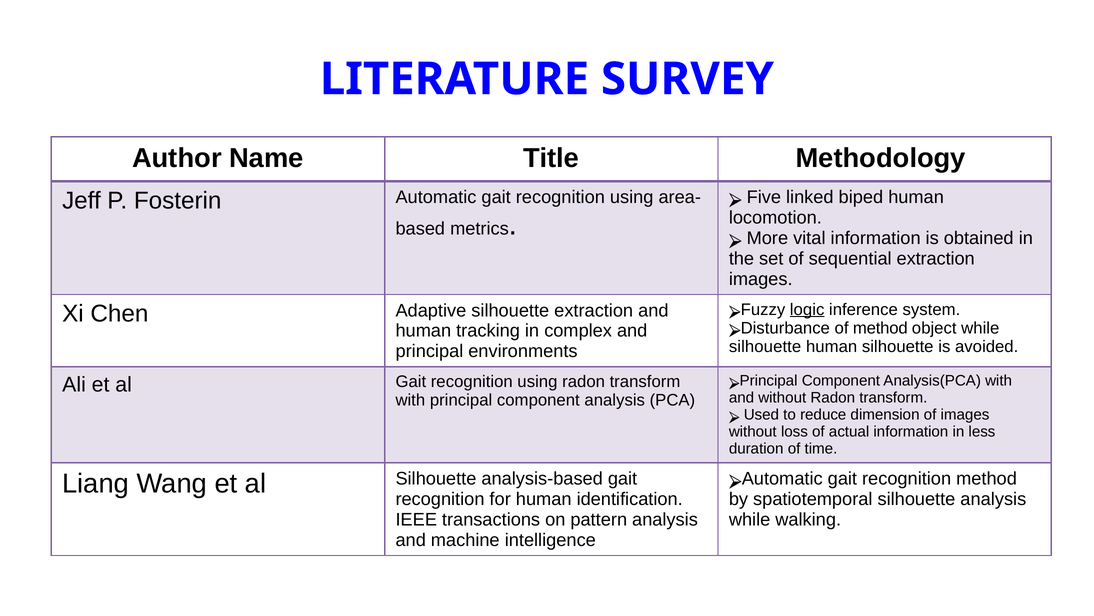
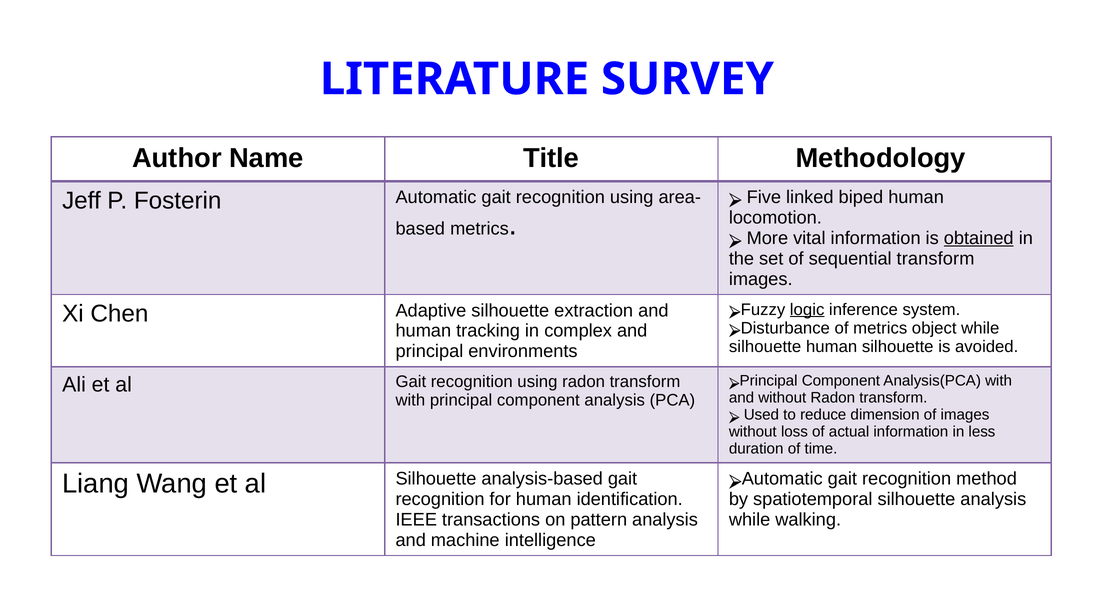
obtained underline: none -> present
sequential extraction: extraction -> transform
of method: method -> metrics
